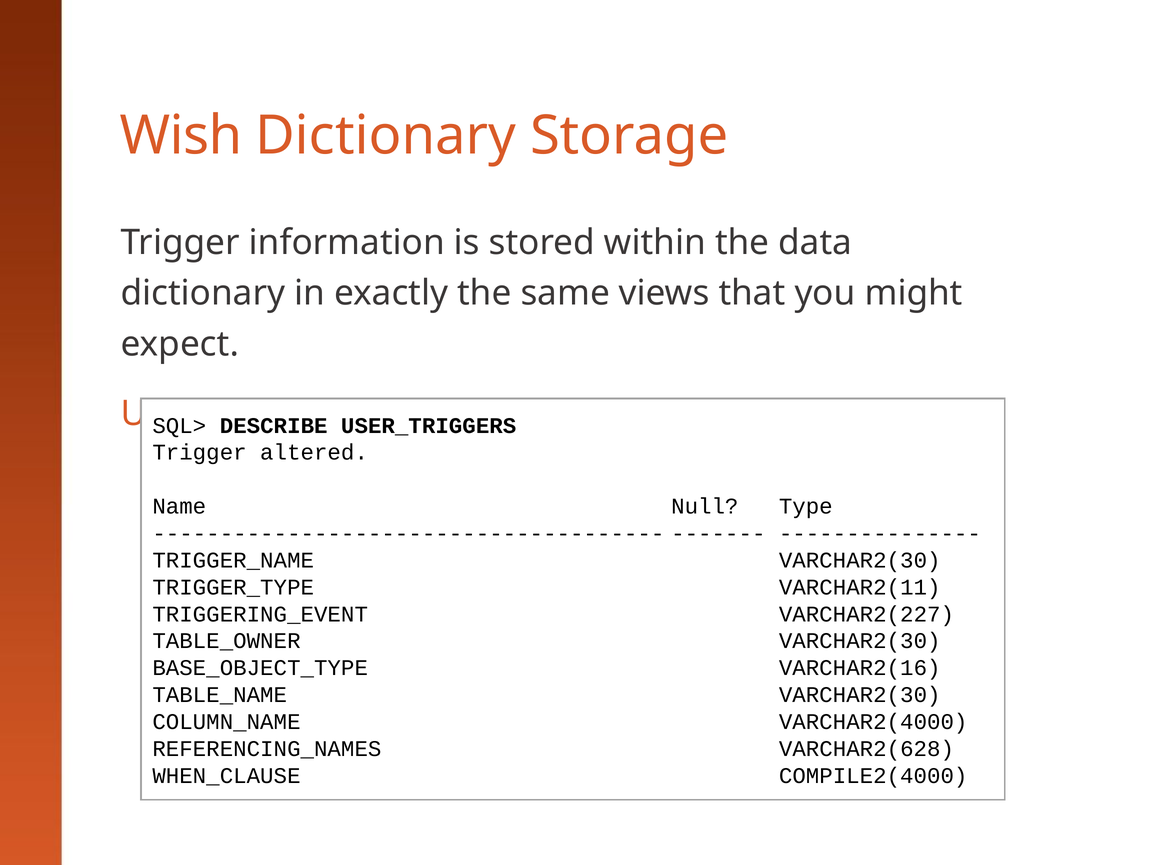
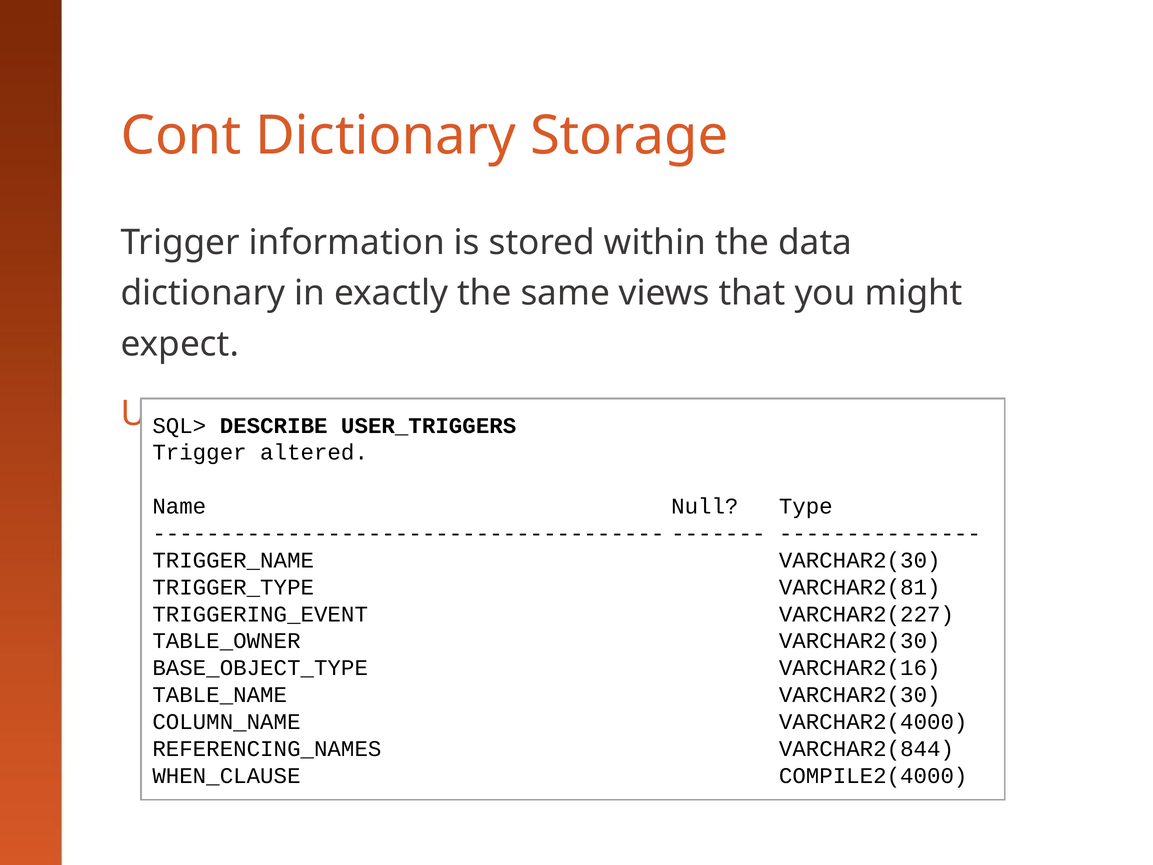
Wish: Wish -> Cont
VARCHAR2(11: VARCHAR2(11 -> VARCHAR2(81
VARCHAR2(628: VARCHAR2(628 -> VARCHAR2(844
